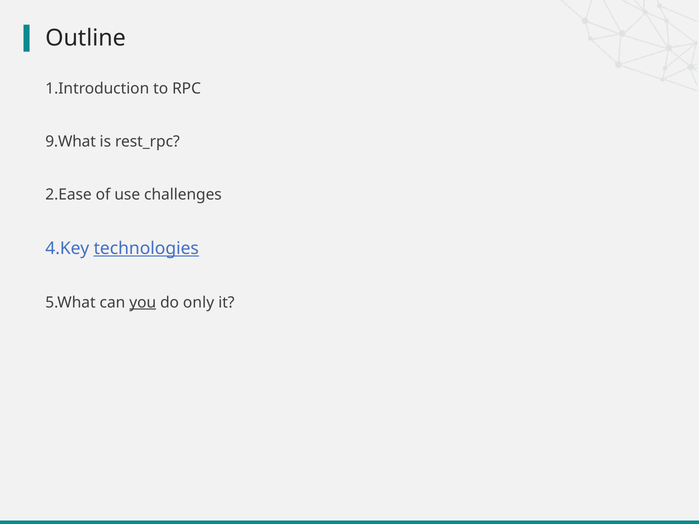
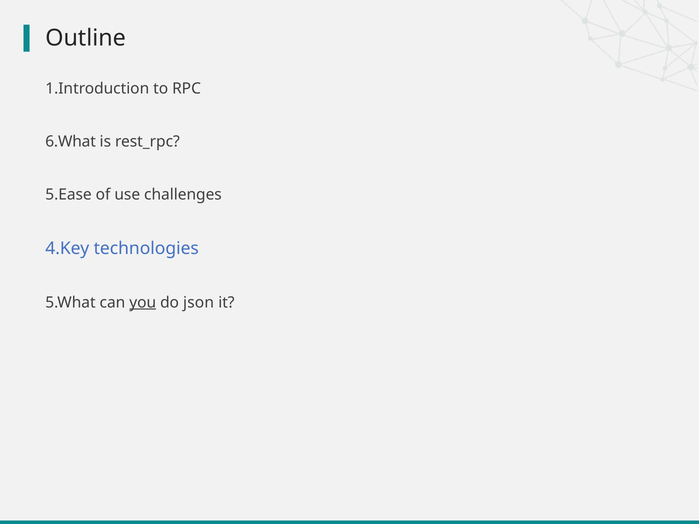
9.What: 9.What -> 6.What
2.Ease: 2.Ease -> 5.Ease
technologies underline: present -> none
only: only -> json
